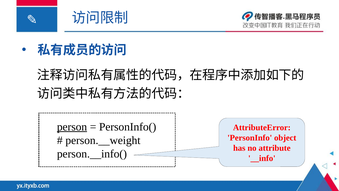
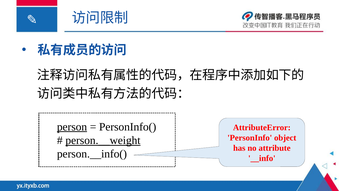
person.__weight underline: none -> present
